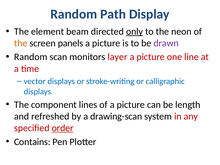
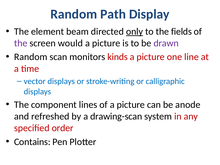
neon: neon -> fields
the at (21, 43) colour: orange -> purple
panels: panels -> would
layer: layer -> kinds
length: length -> anode
order underline: present -> none
